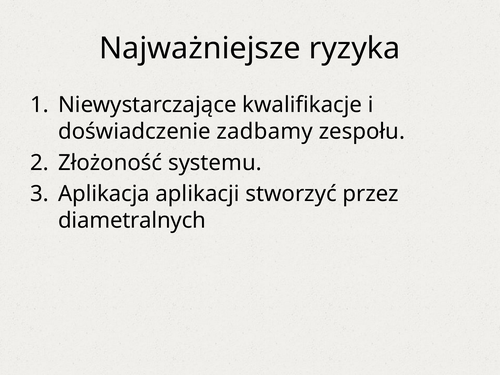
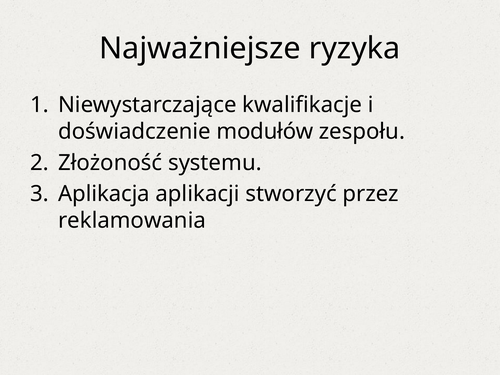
zadbamy: zadbamy -> modułów
diametralnych: diametralnych -> reklamowania
